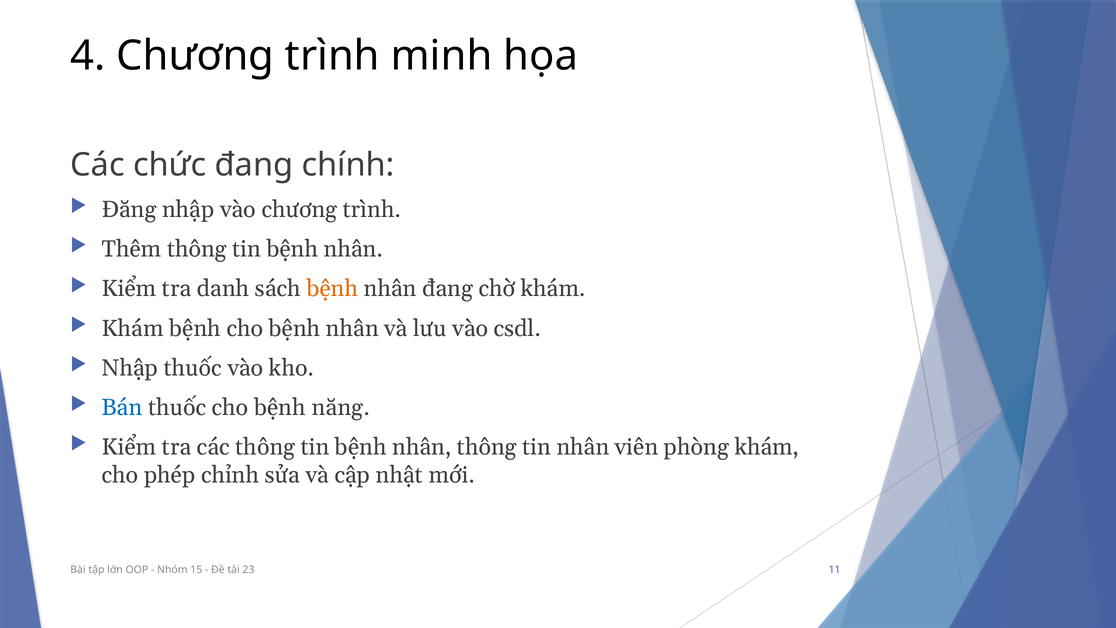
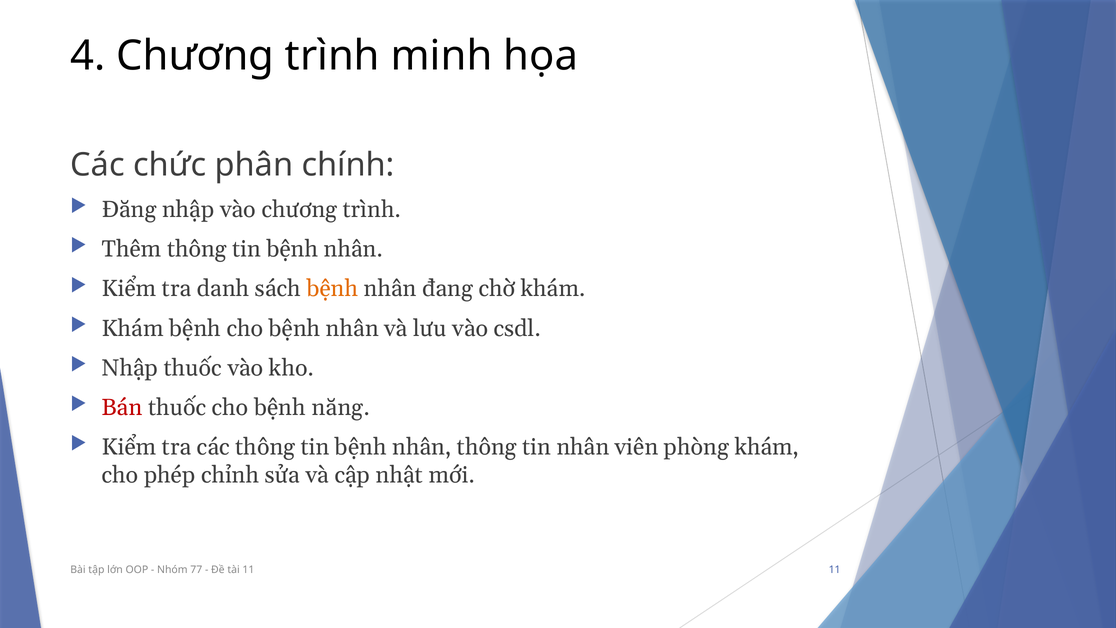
chức đang: đang -> phân
Bán colour: blue -> red
15: 15 -> 77
tài 23: 23 -> 11
